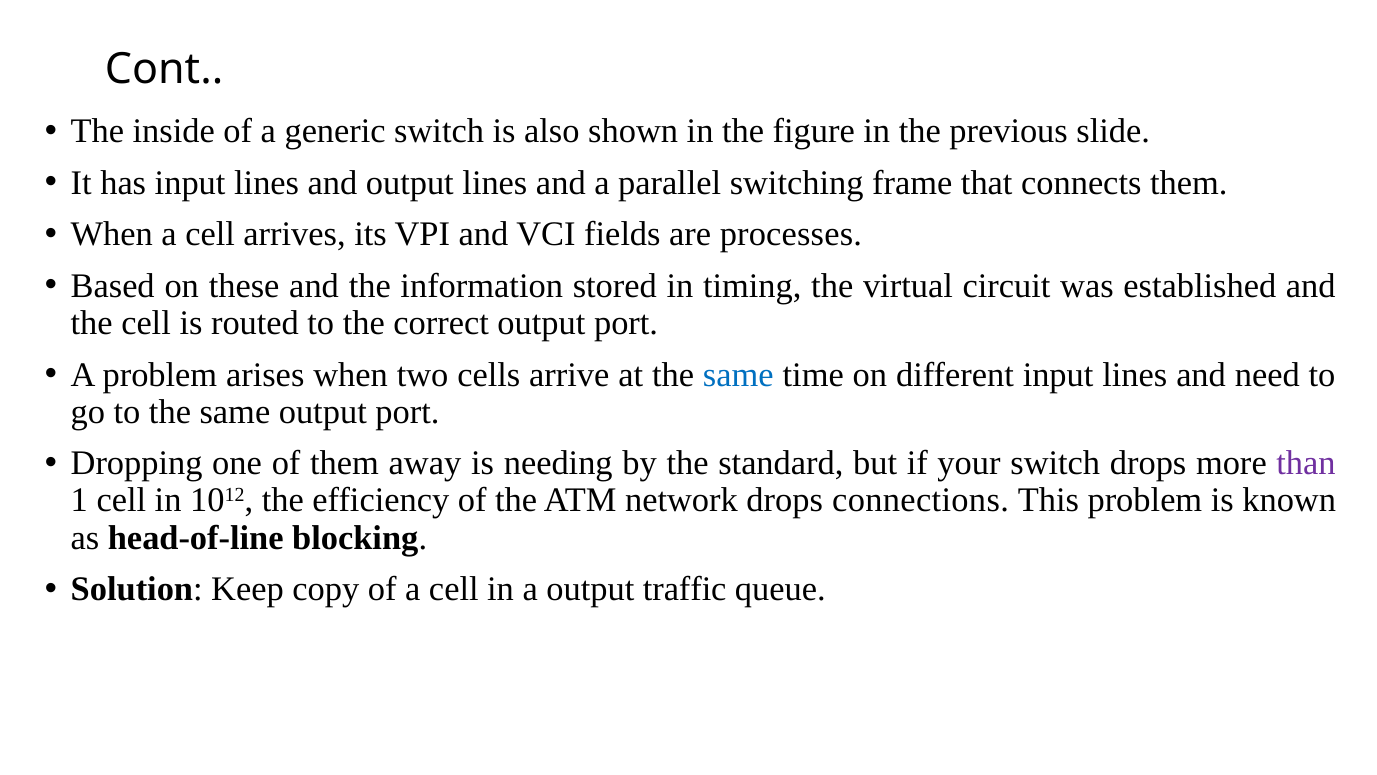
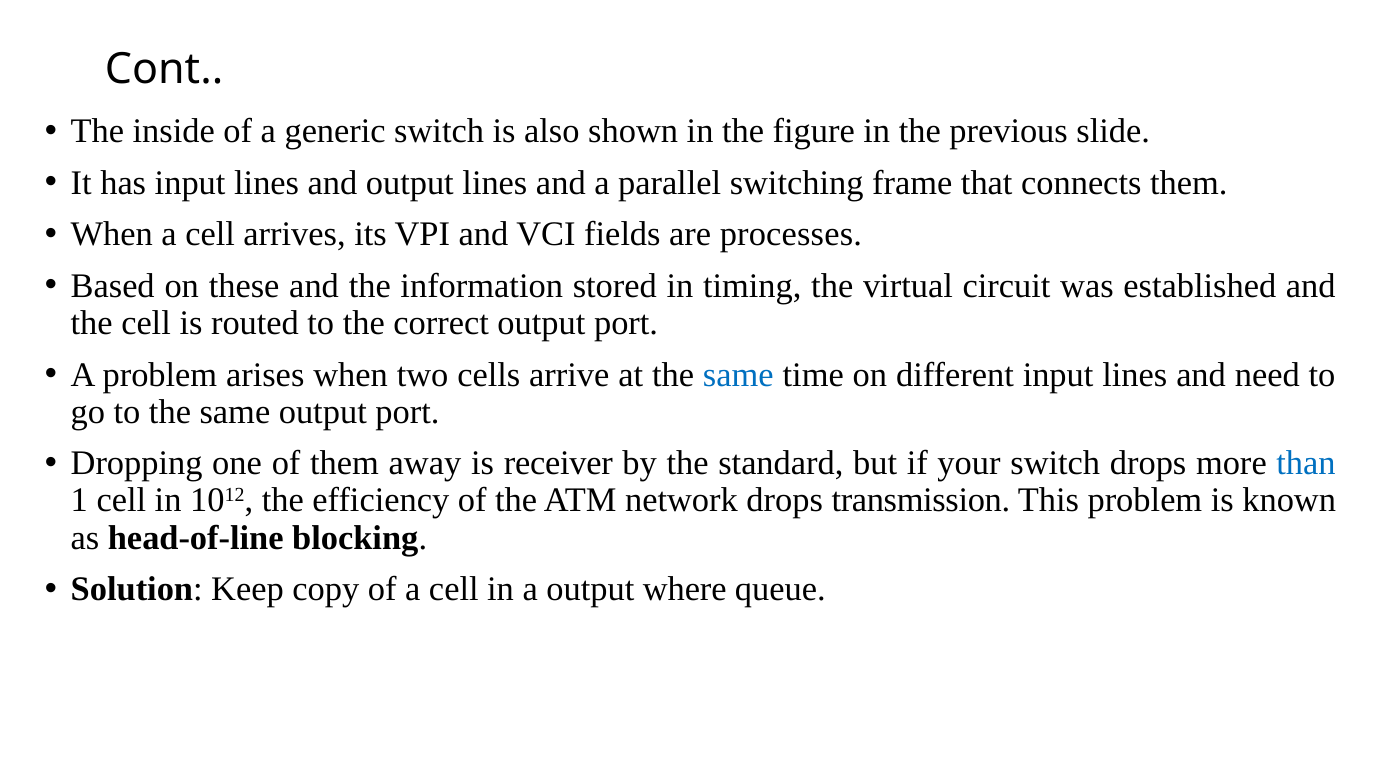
needing: needing -> receiver
than colour: purple -> blue
connections: connections -> transmission
traffic: traffic -> where
